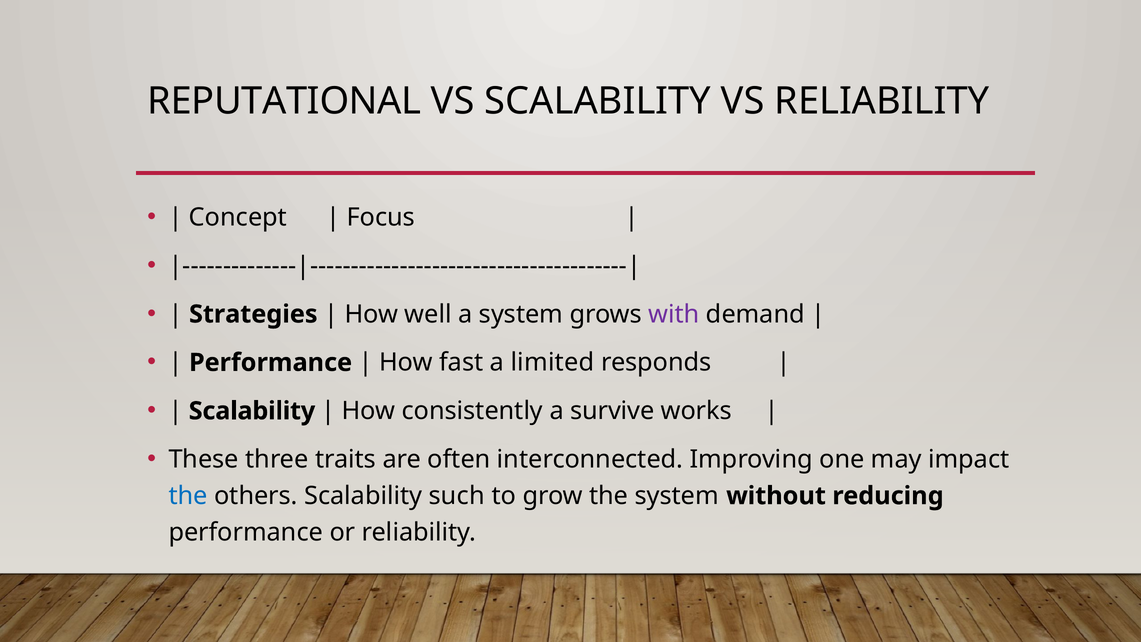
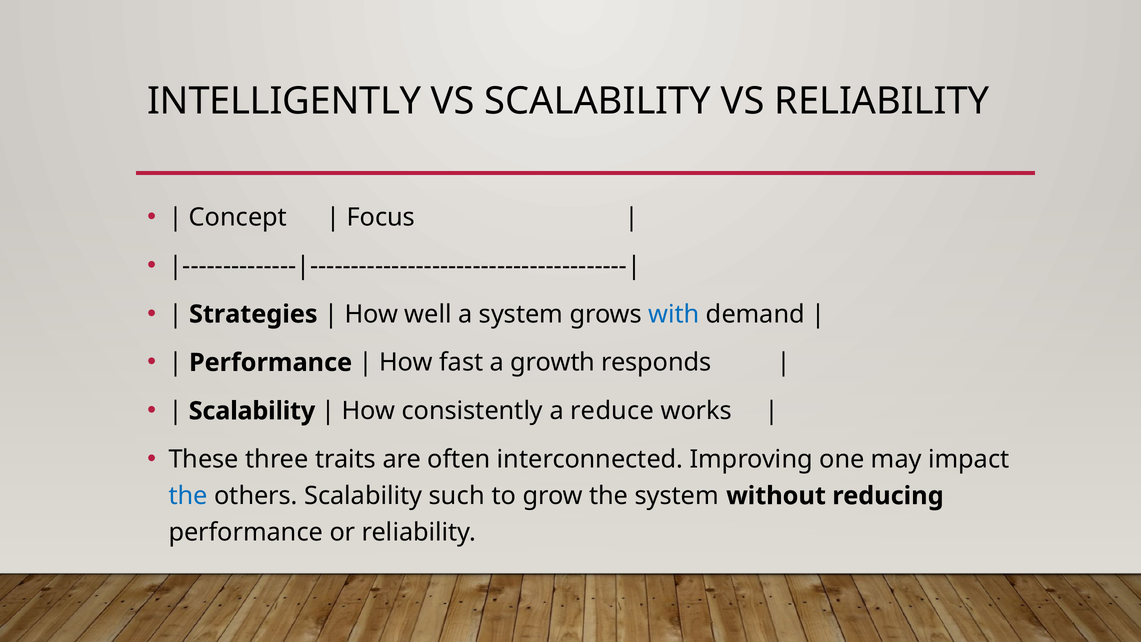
REPUTATIONAL: REPUTATIONAL -> INTELLIGENTLY
with colour: purple -> blue
limited: limited -> growth
survive: survive -> reduce
